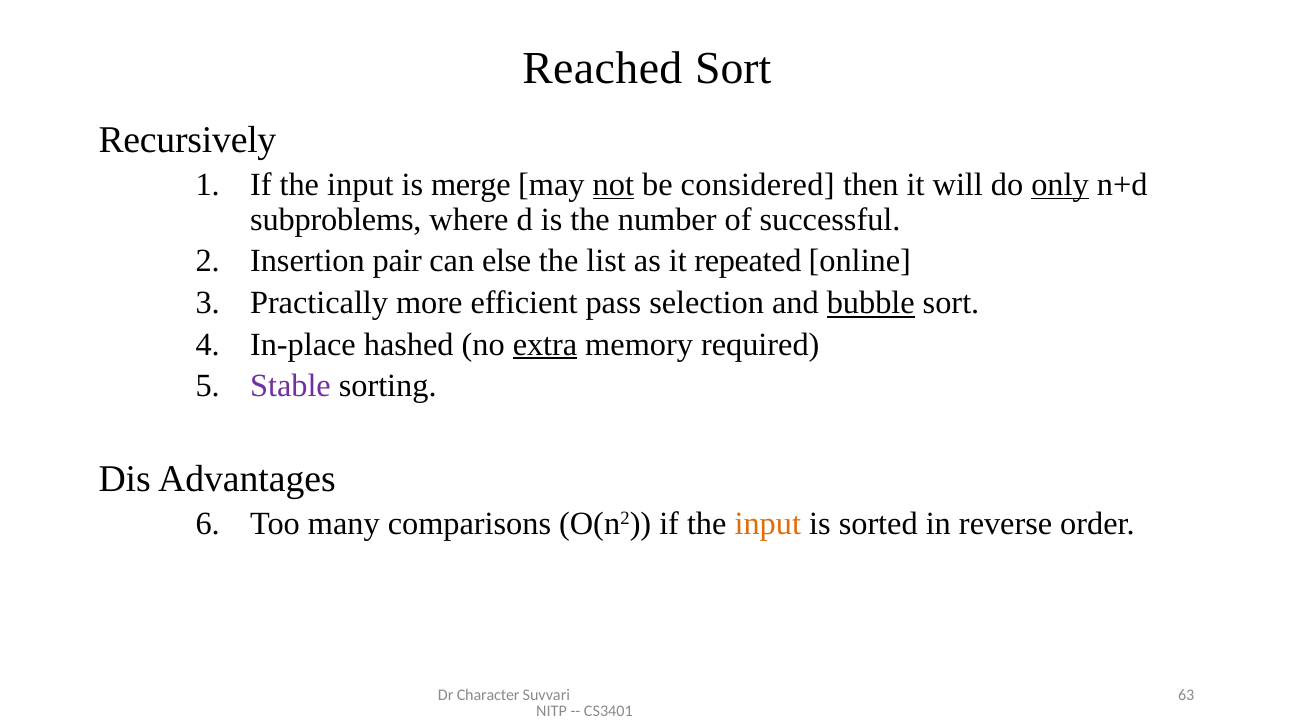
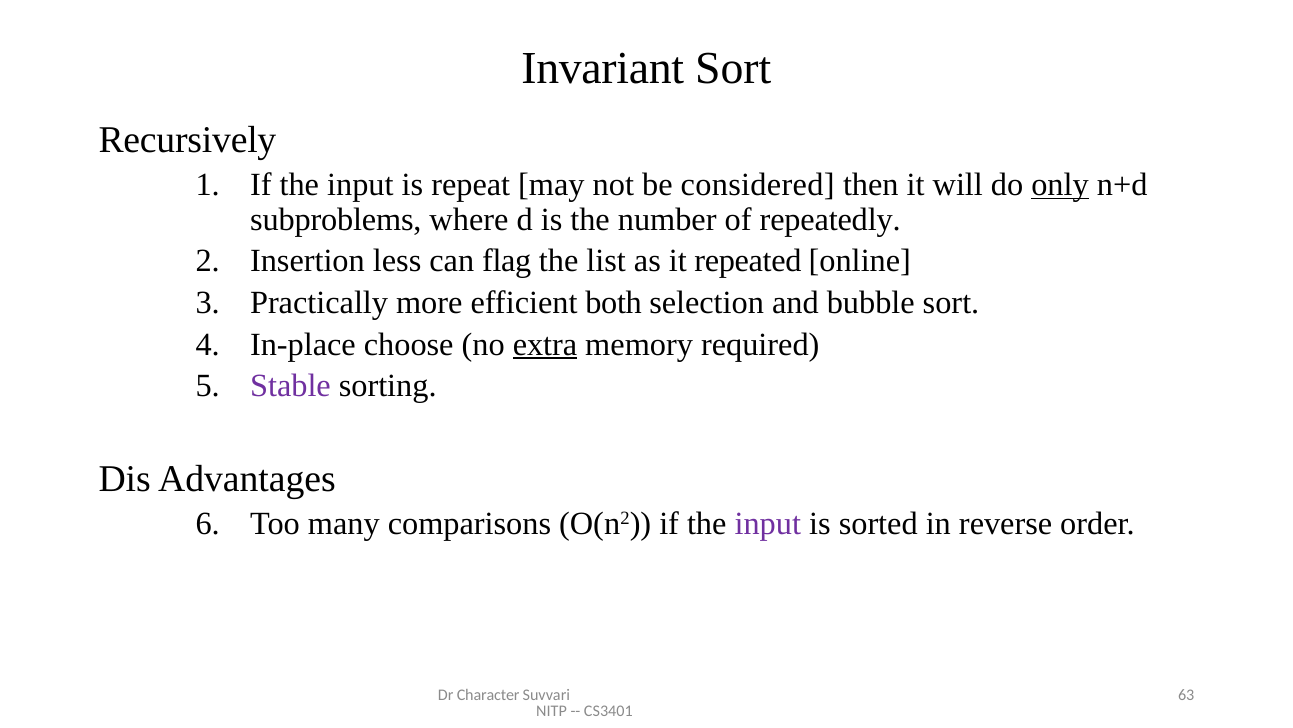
Reached: Reached -> Invariant
merge: merge -> repeat
not underline: present -> none
successful: successful -> repeatedly
pair: pair -> less
else: else -> flag
pass: pass -> both
bubble underline: present -> none
hashed: hashed -> choose
input at (768, 523) colour: orange -> purple
